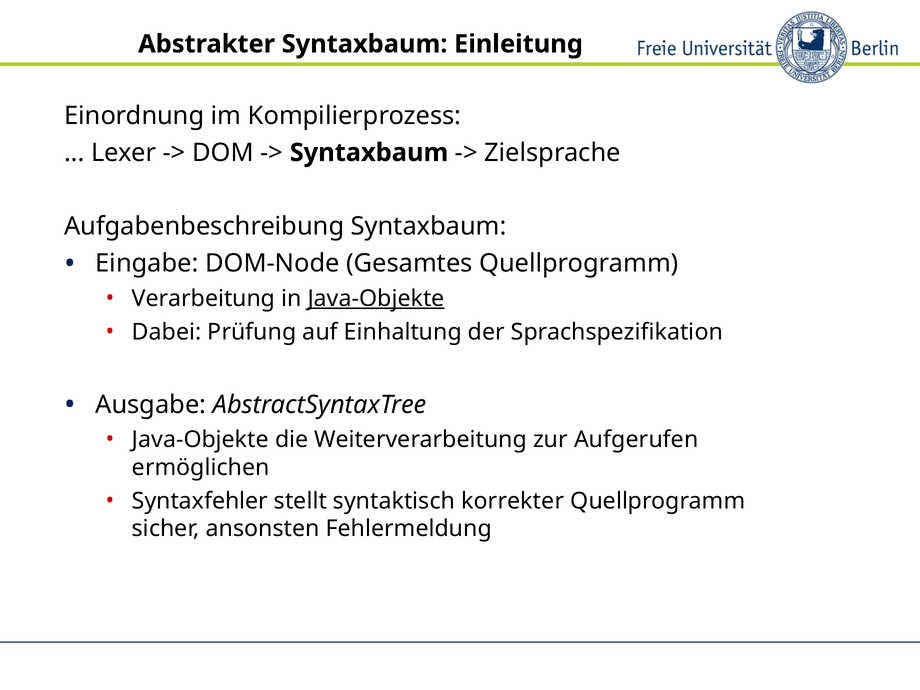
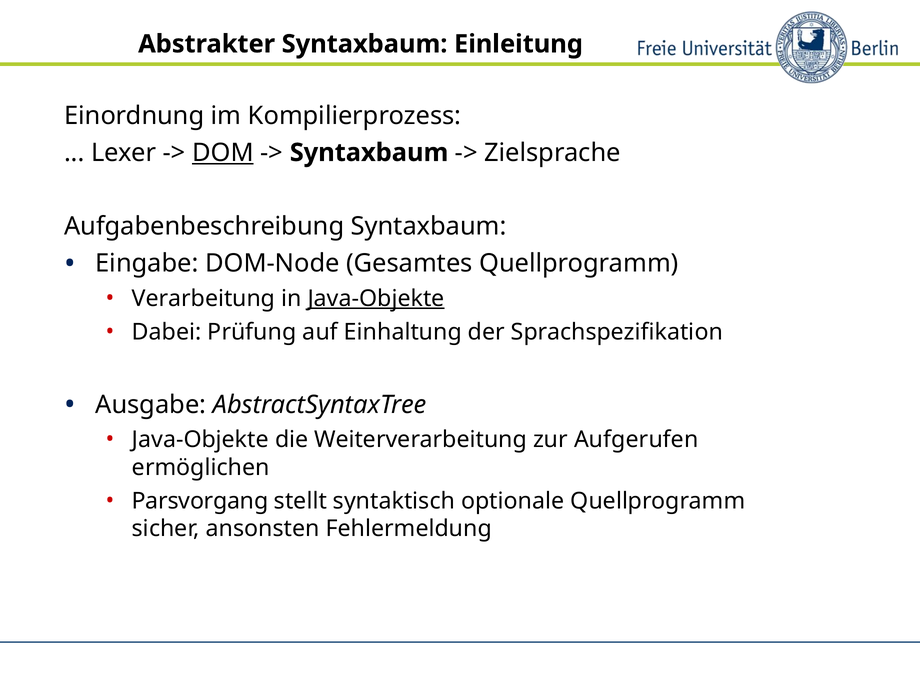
DOM underline: none -> present
Syntaxfehler: Syntaxfehler -> Parsvorgang
korrekter: korrekter -> optionale
